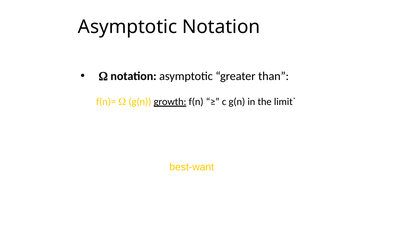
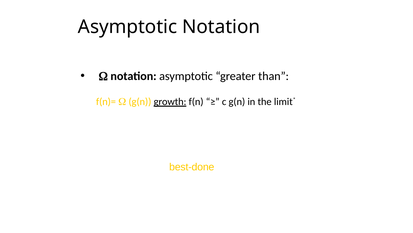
best-want: best-want -> best-done
